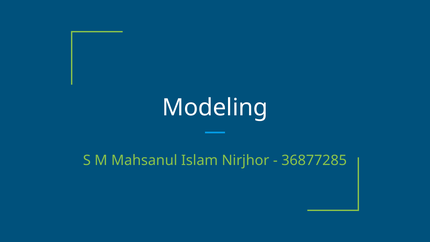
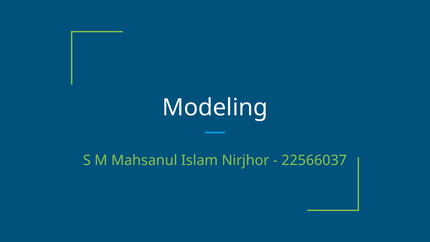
36877285: 36877285 -> 22566037
